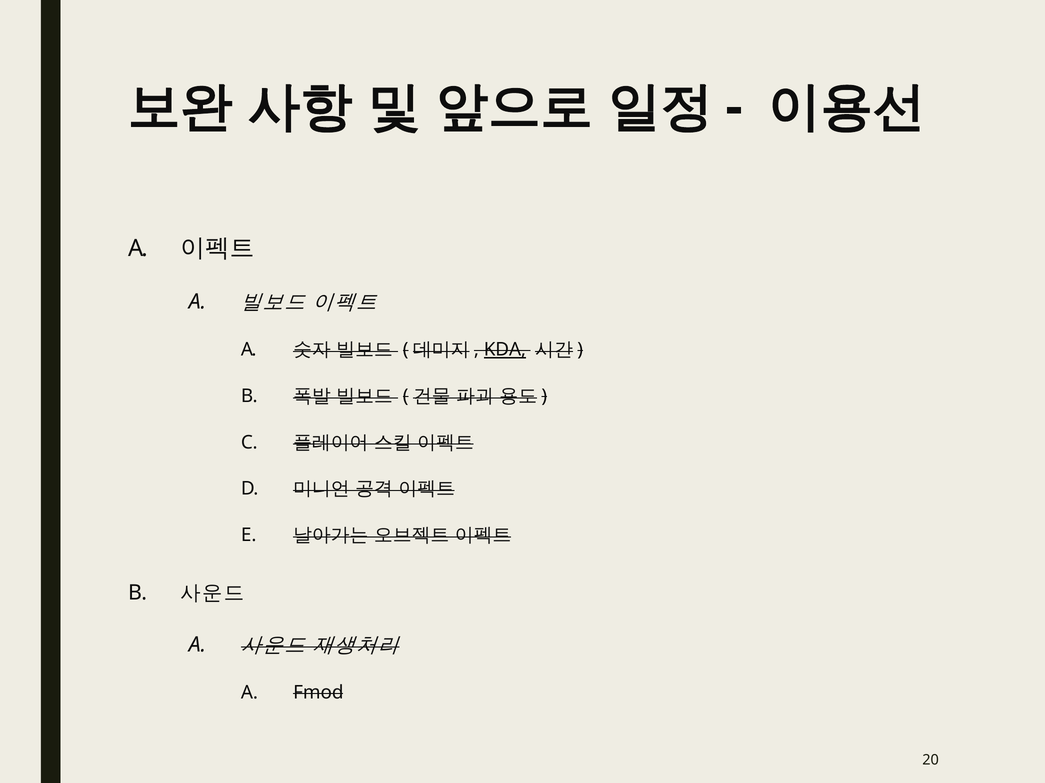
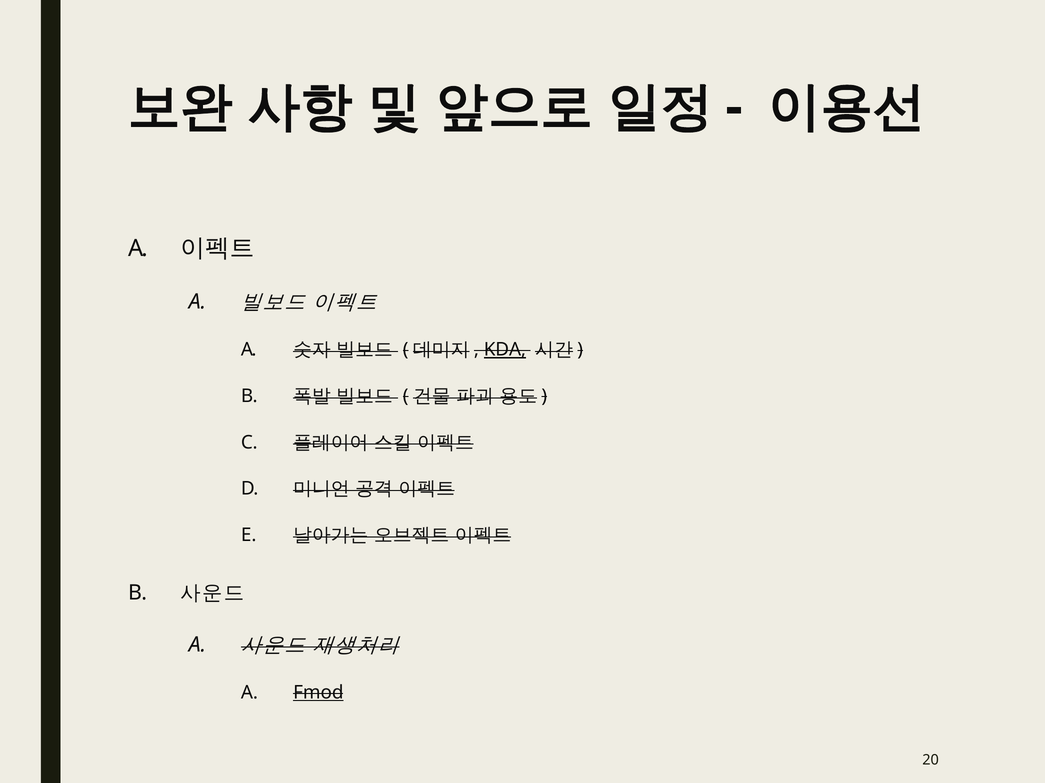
Fmod underline: none -> present
